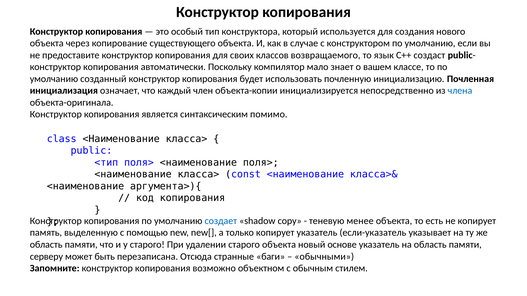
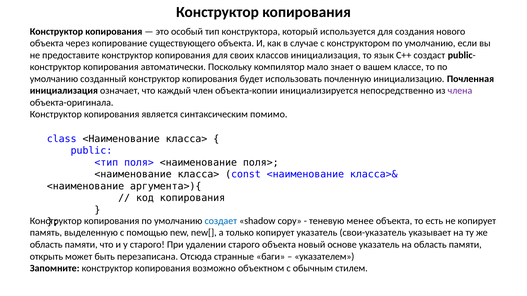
классов возвращаемого: возвращаемого -> инициализация
члена colour: blue -> purple
если-указатель: если-указатель -> свои-указатель
серверу: серверу -> открыть
обычными: обычными -> указателем
